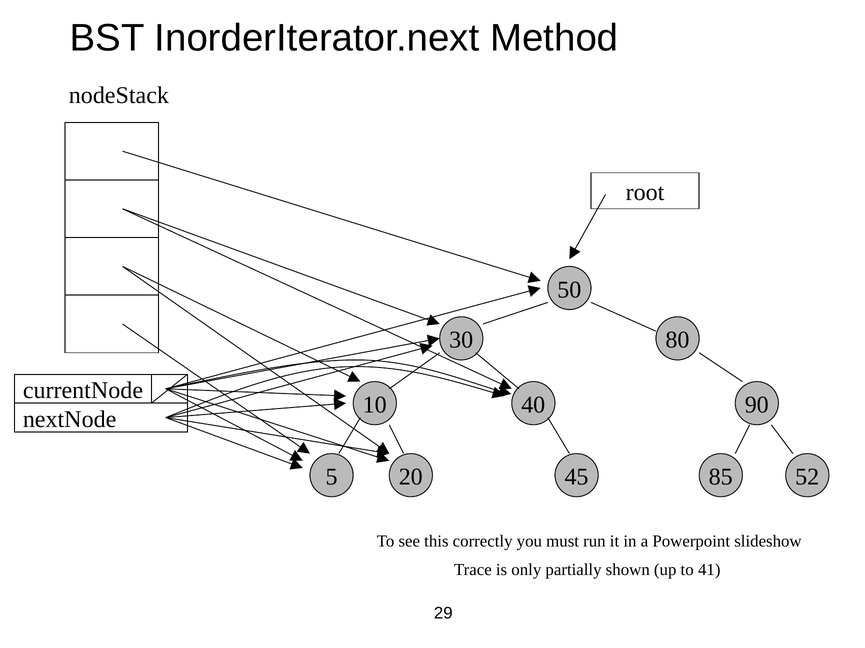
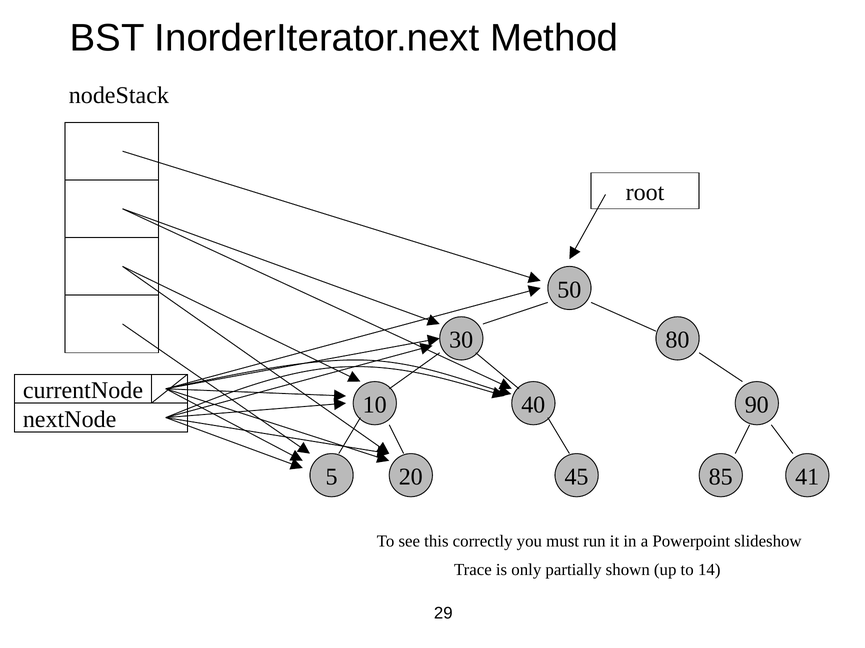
52: 52 -> 41
41: 41 -> 14
